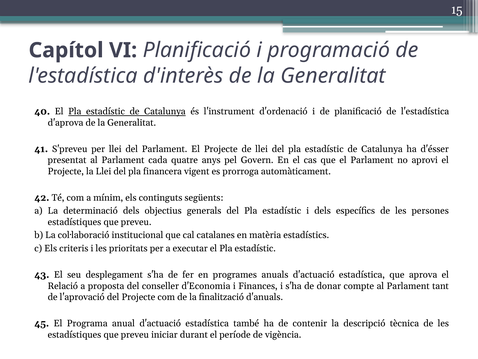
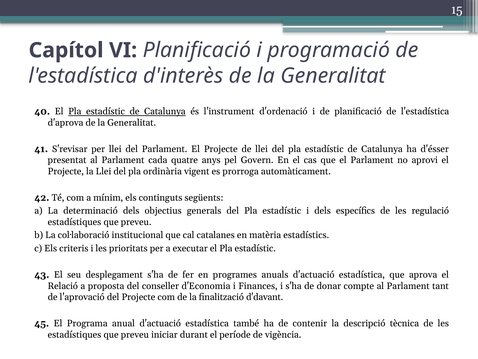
S'preveu: S'preveu -> S'revisar
financera: financera -> ordinària
persones: persones -> regulació
d'anuals: d'anuals -> d'davant
